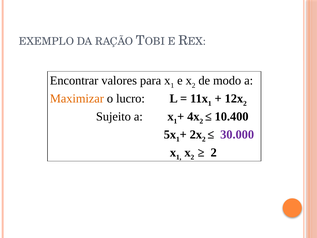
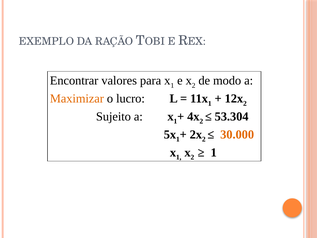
10.400: 10.400 -> 53.304
30.000 colour: purple -> orange
2 at (214, 152): 2 -> 1
